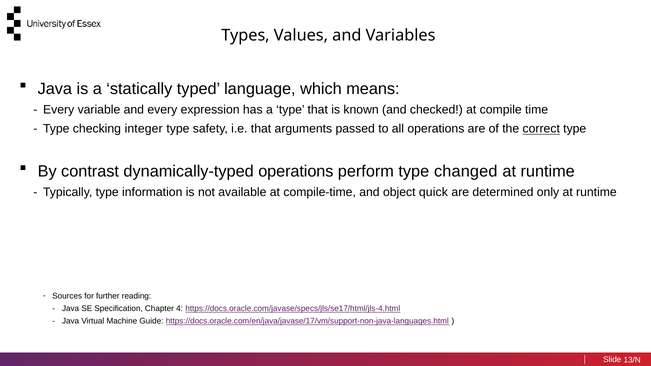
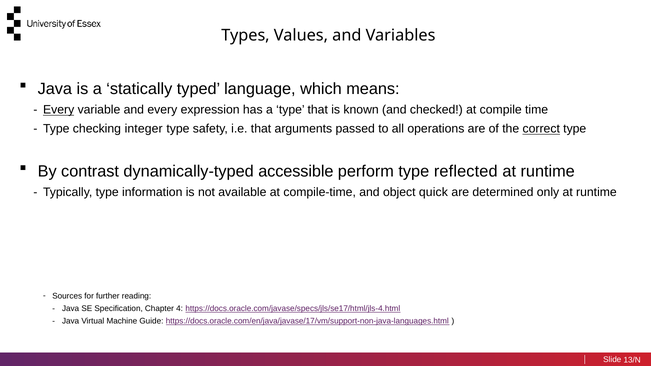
Every at (59, 110) underline: none -> present
dynamically-typed operations: operations -> accessible
changed: changed -> reflected
